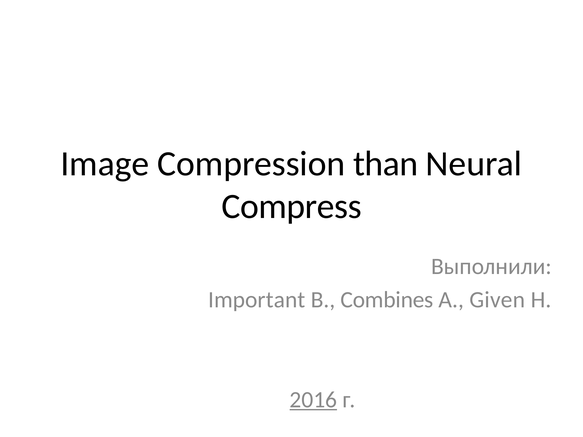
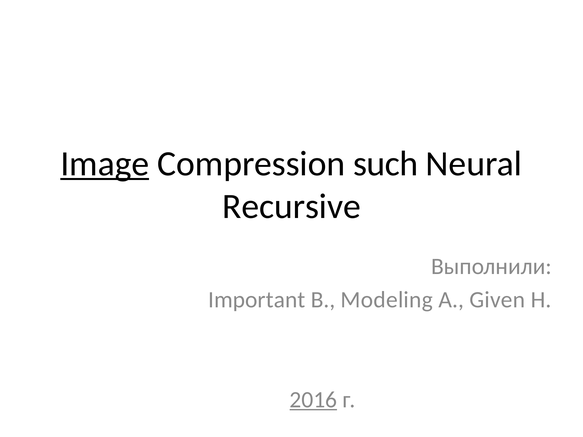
Image underline: none -> present
than: than -> such
Compress: Compress -> Recursive
Combines: Combines -> Modeling
